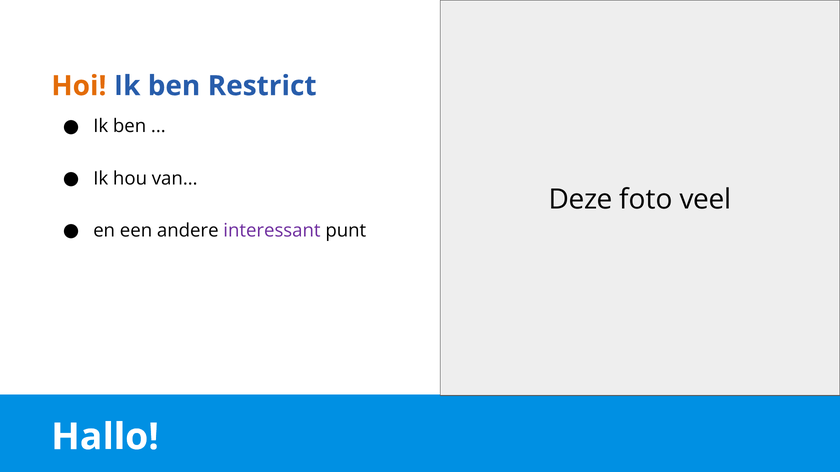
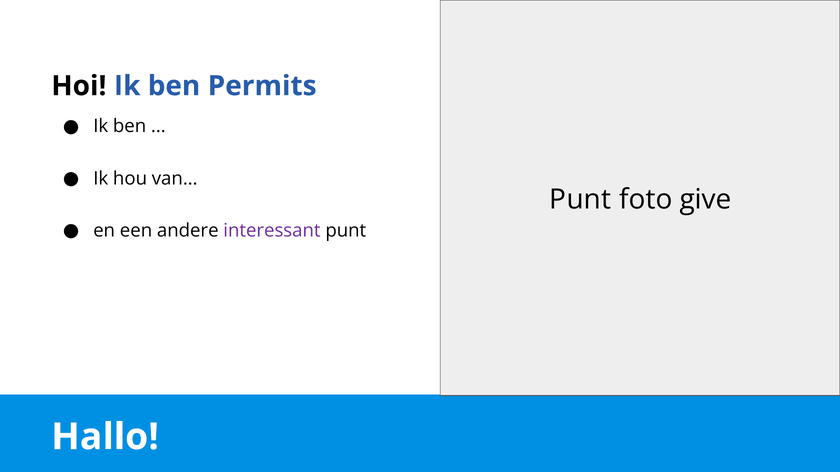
Hoi colour: orange -> black
Restrict: Restrict -> Permits
Deze at (581, 200): Deze -> Punt
veel: veel -> give
